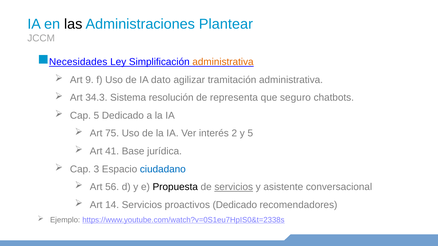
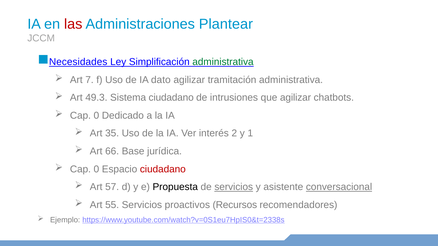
las colour: black -> red
administrativa at (223, 62) colour: orange -> green
9: 9 -> 7
34.3: 34.3 -> 49.3
Sistema resolución: resolución -> ciudadano
representa: representa -> intrusiones
que seguro: seguro -> agilizar
5 at (96, 116): 5 -> 0
75: 75 -> 35
y 5: 5 -> 1
41: 41 -> 66
3 at (96, 169): 3 -> 0
ciudadano at (163, 169) colour: blue -> red
56: 56 -> 57
conversacional underline: none -> present
14: 14 -> 55
proactivos Dedicado: Dedicado -> Recursos
